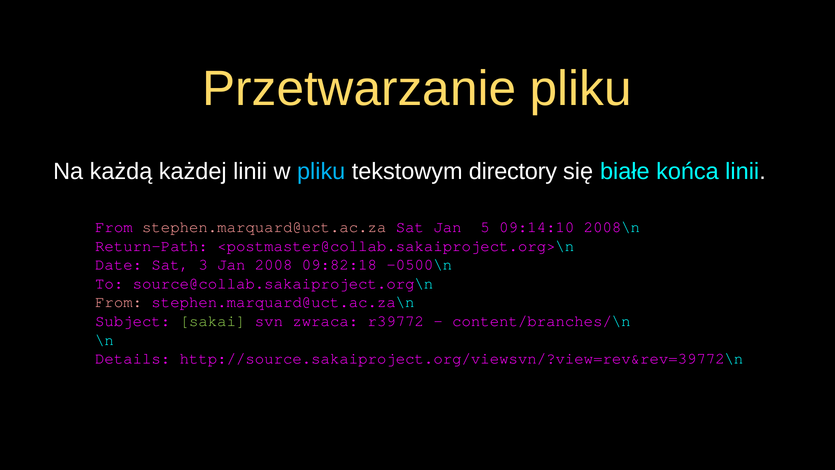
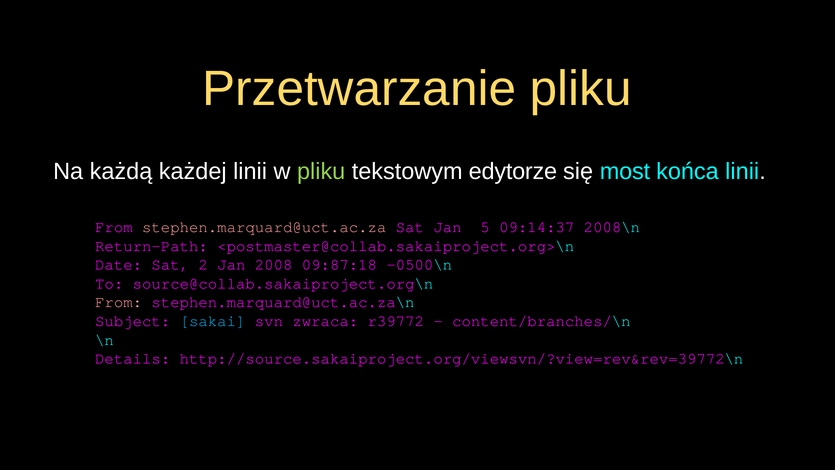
pliku at (321, 172) colour: light blue -> light green
directory: directory -> edytorze
białe: białe -> most
09:14:10: 09:14:10 -> 09:14:37
3: 3 -> 2
09:82:18: 09:82:18 -> 09:87:18
sakai colour: light green -> light blue
